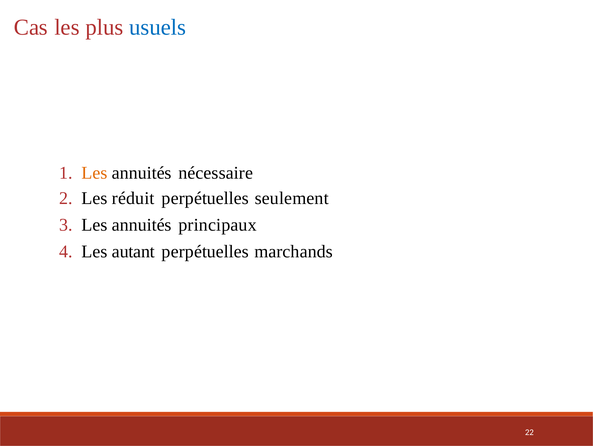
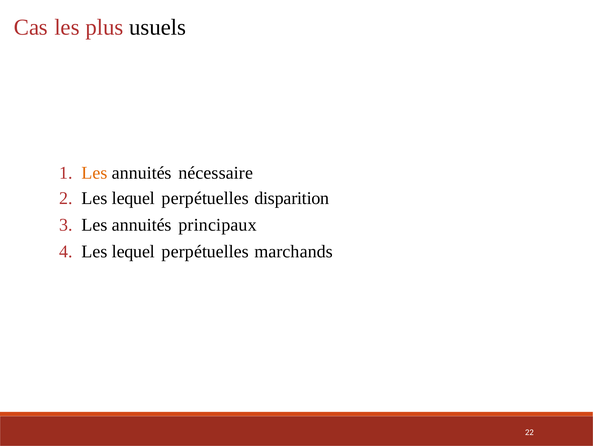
usuels colour: blue -> black
réduit at (133, 198): réduit -> lequel
seulement: seulement -> disparition
autant at (133, 252): autant -> lequel
